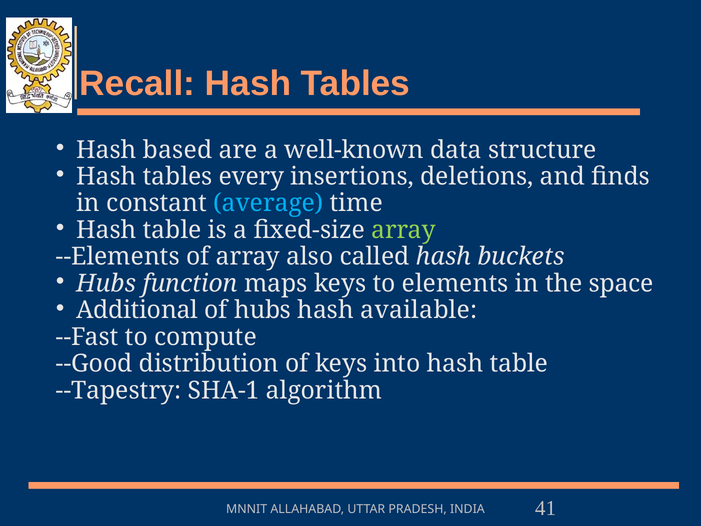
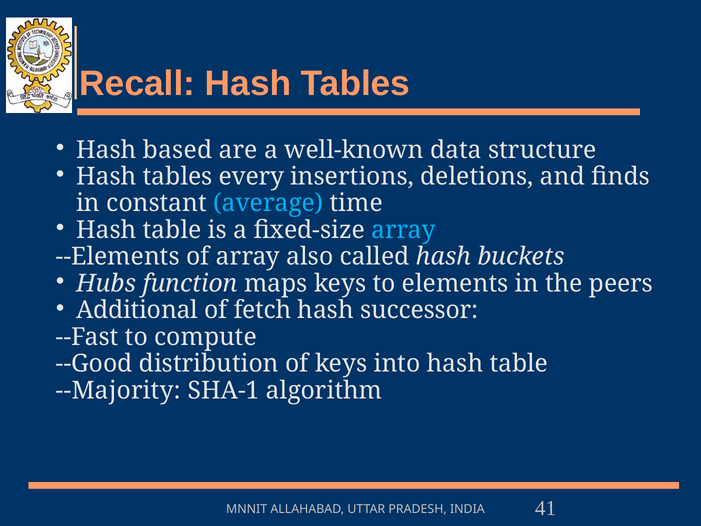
array at (404, 230) colour: light green -> light blue
space: space -> peers
of hubs: hubs -> fetch
available: available -> successor
--Tapestry: --Tapestry -> --Majority
